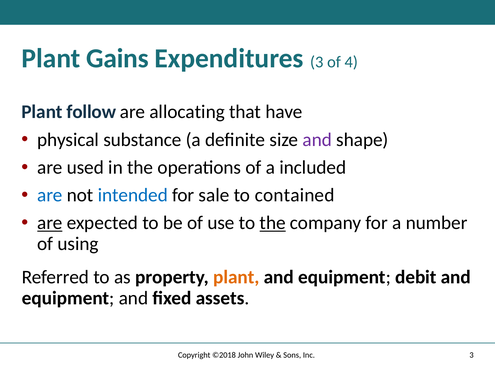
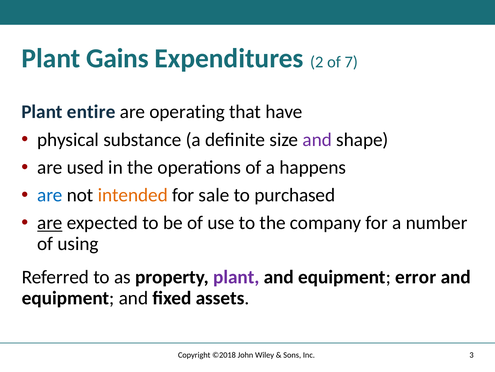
Expenditures 3: 3 -> 2
4: 4 -> 7
follow: follow -> entire
allocating: allocating -> operating
included: included -> happens
intended colour: blue -> orange
contained: contained -> purchased
the at (273, 222) underline: present -> none
plant at (236, 277) colour: orange -> purple
debit: debit -> error
